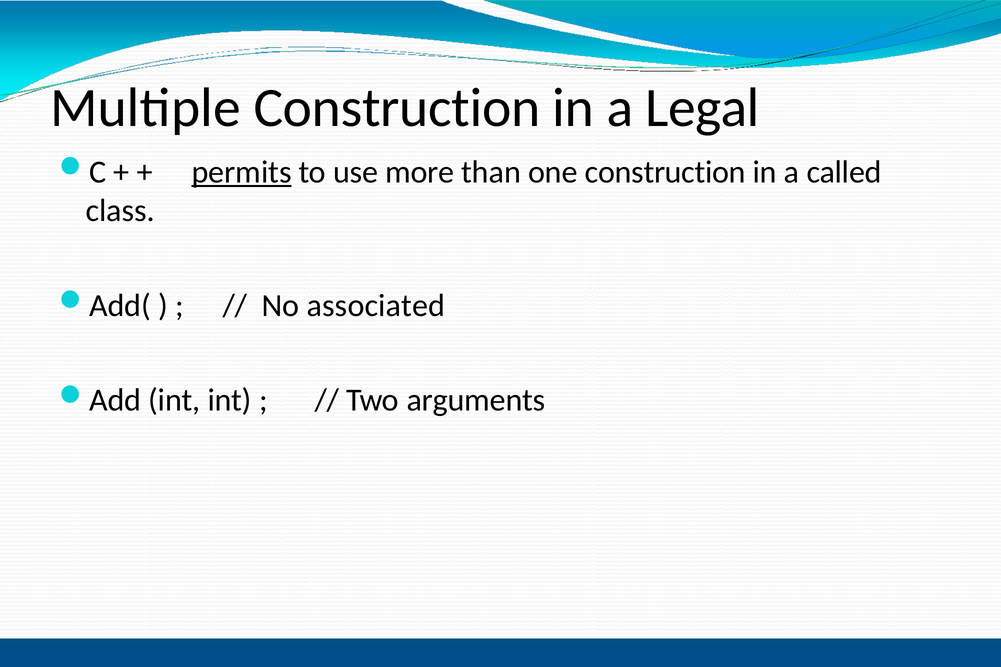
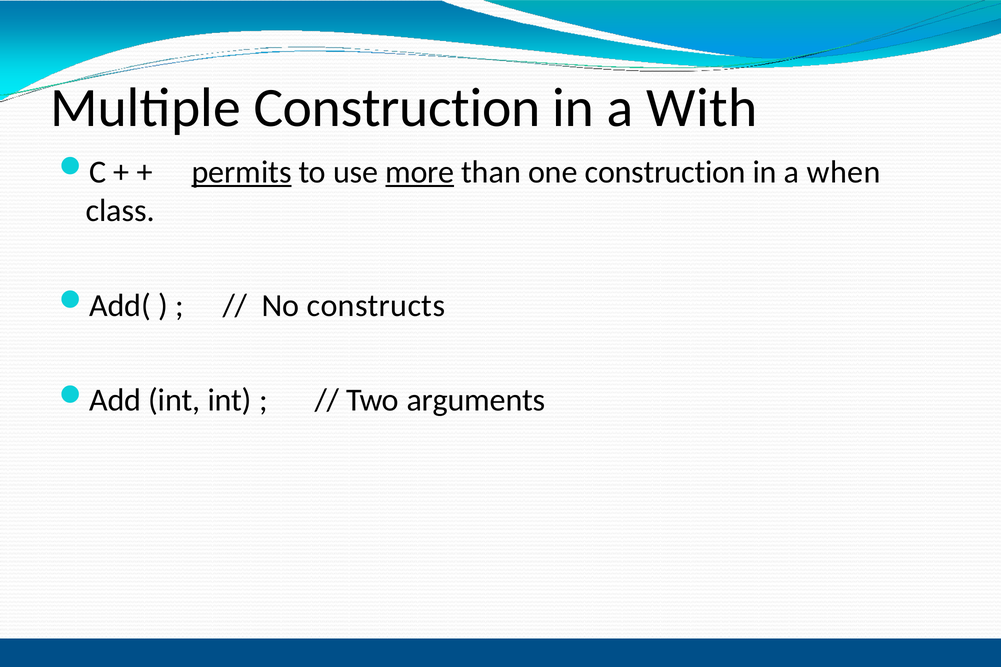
Legal: Legal -> With
more underline: none -> present
called: called -> when
associated: associated -> constructs
